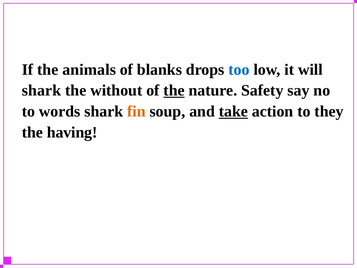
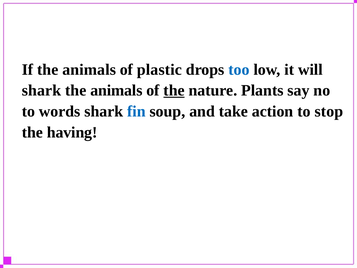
blanks: blanks -> plastic
without at (116, 90): without -> animals
Safety: Safety -> Plants
fin colour: orange -> blue
take underline: present -> none
they: they -> stop
